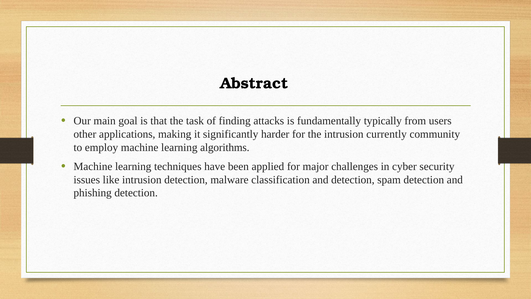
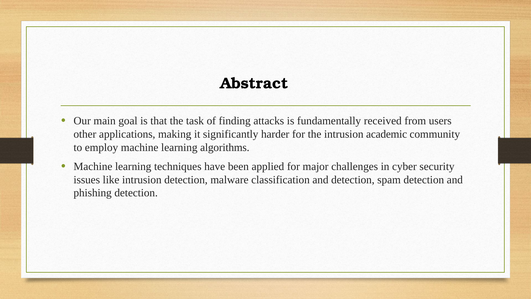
typically: typically -> received
currently: currently -> academic
